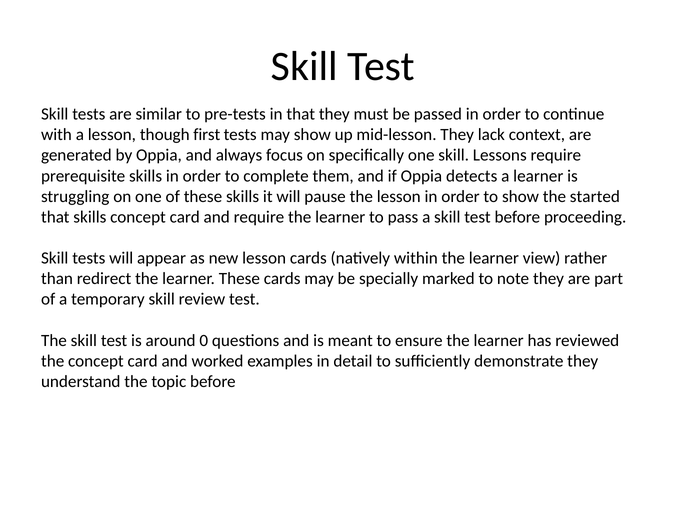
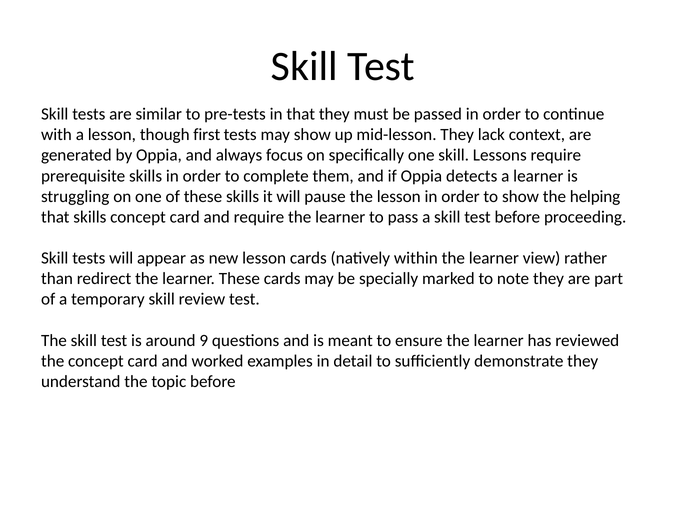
started: started -> helping
0: 0 -> 9
